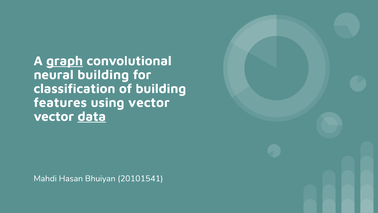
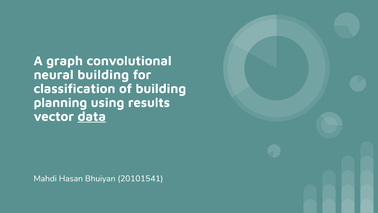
graph underline: present -> none
features: features -> planning
using vector: vector -> results
